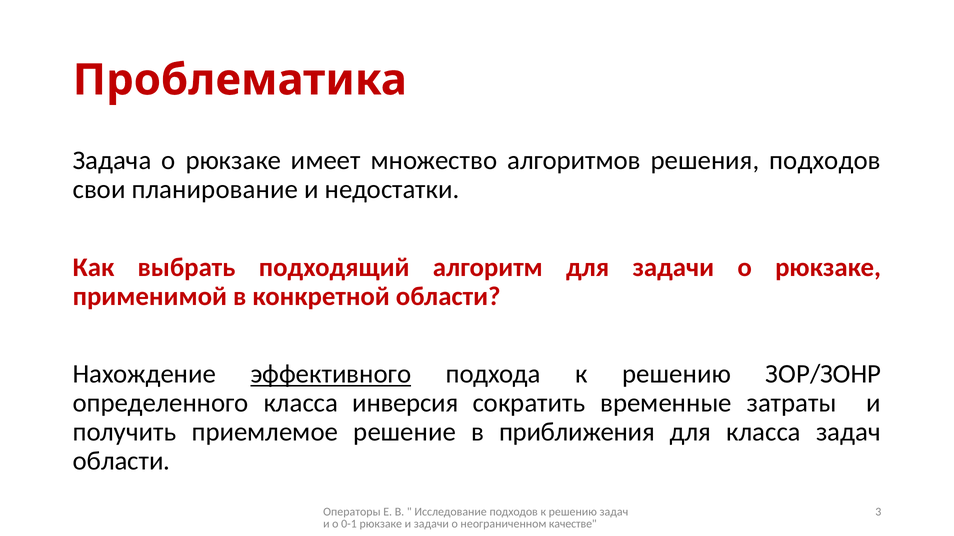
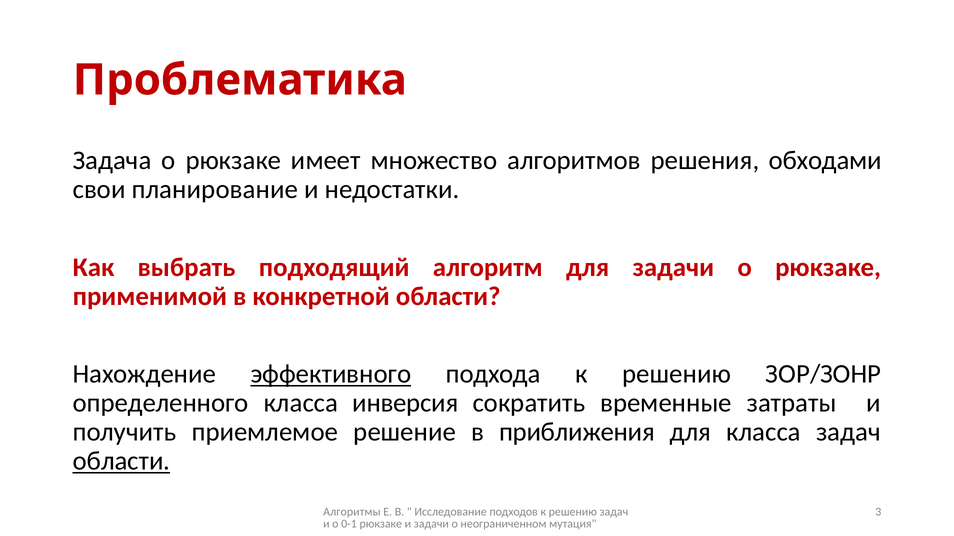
решения подходов: подходов -> обходами
области at (121, 462) underline: none -> present
Операторы: Операторы -> Алгоритмы
качестве: качестве -> мутация
